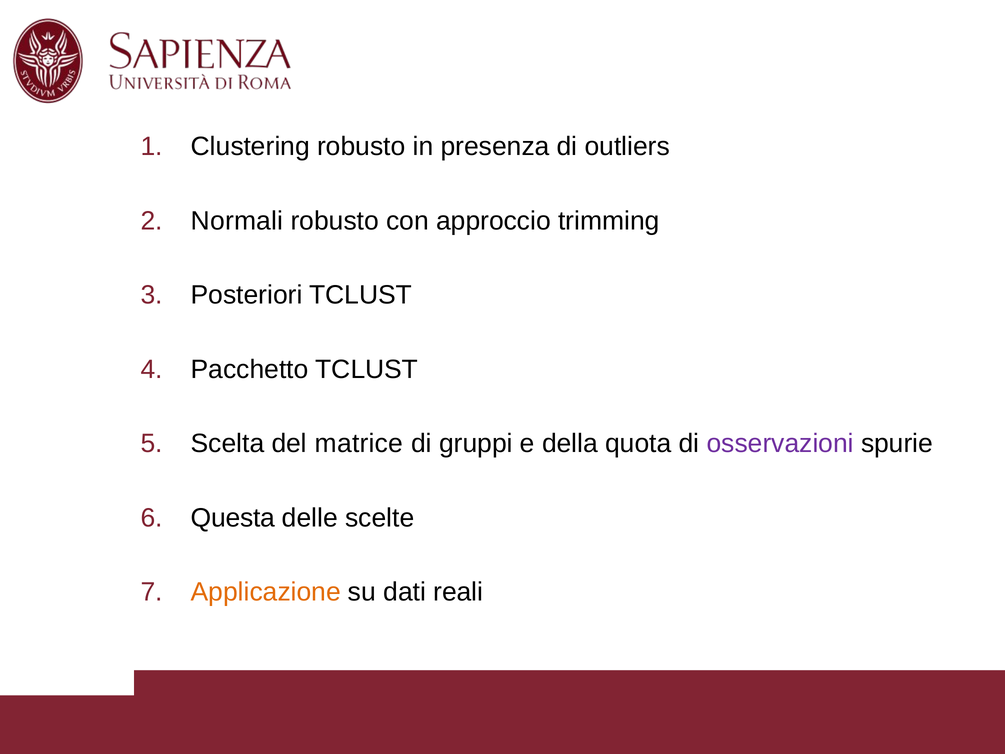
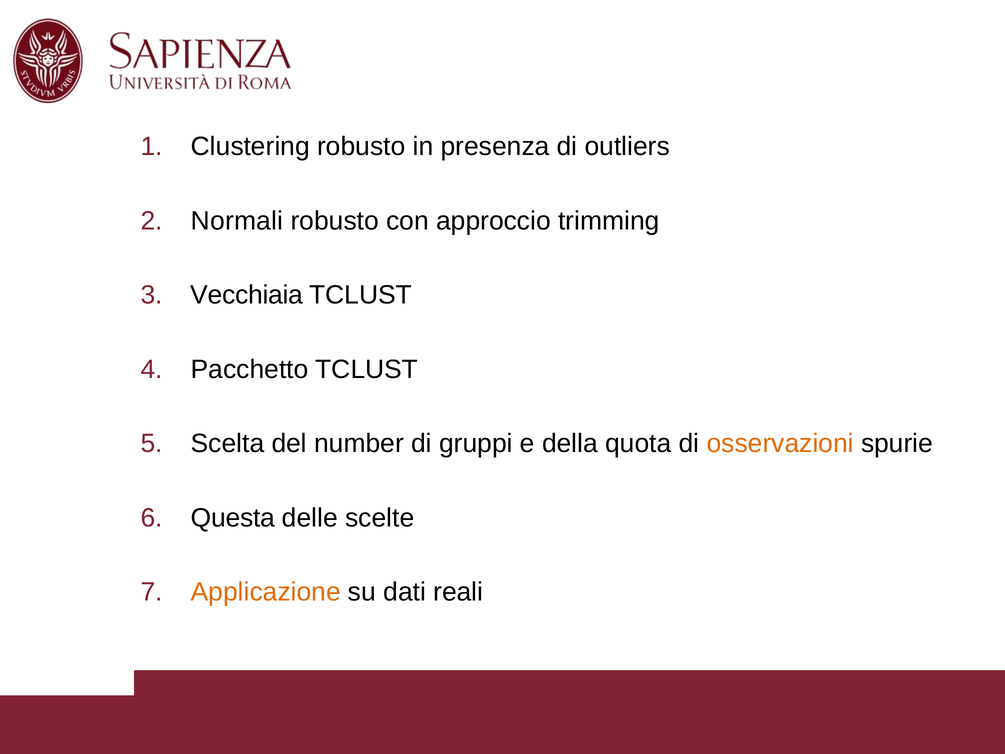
Posteriori: Posteriori -> Vecchiaia
matrice: matrice -> number
osservazioni colour: purple -> orange
